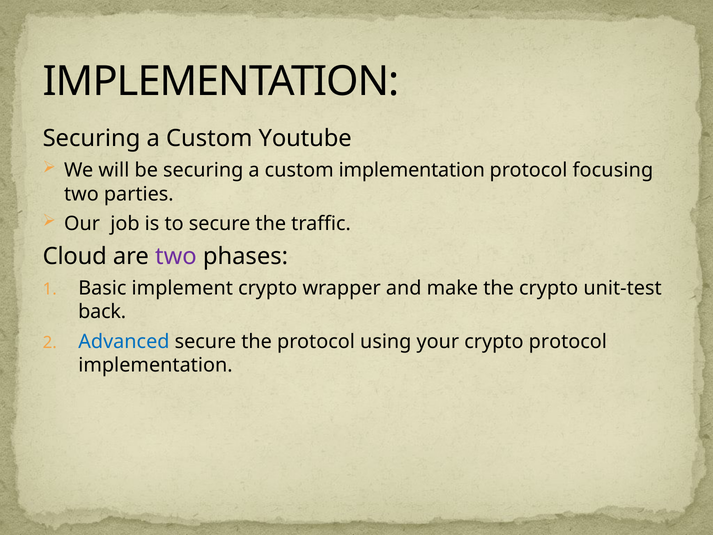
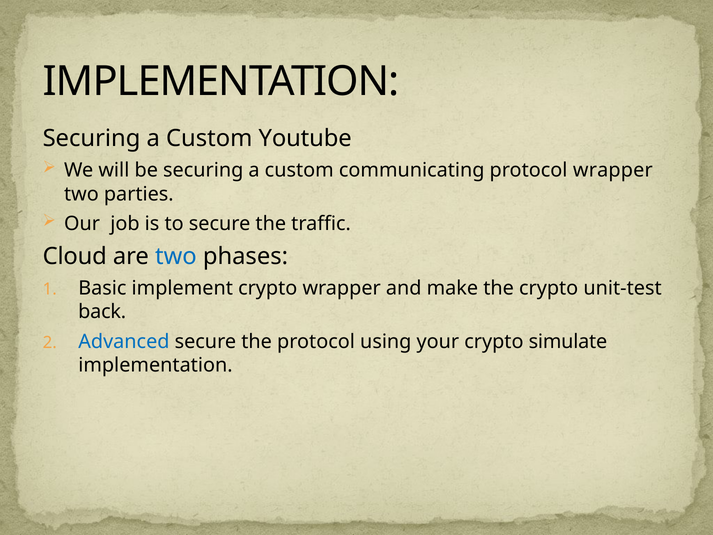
custom implementation: implementation -> communicating
protocol focusing: focusing -> wrapper
two at (176, 256) colour: purple -> blue
crypto protocol: protocol -> simulate
